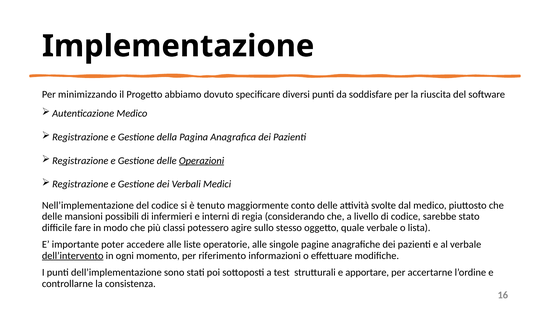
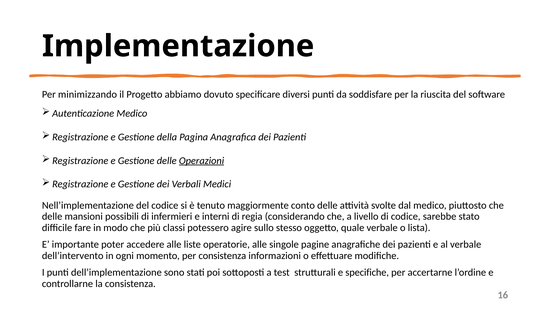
dell’intervento underline: present -> none
per riferimento: riferimento -> consistenza
apportare: apportare -> specifiche
